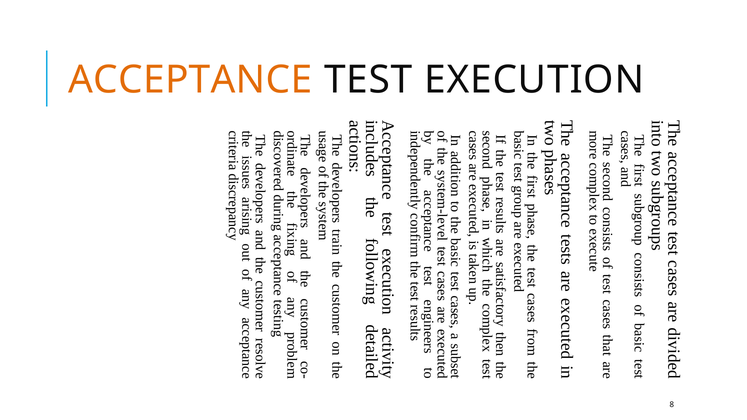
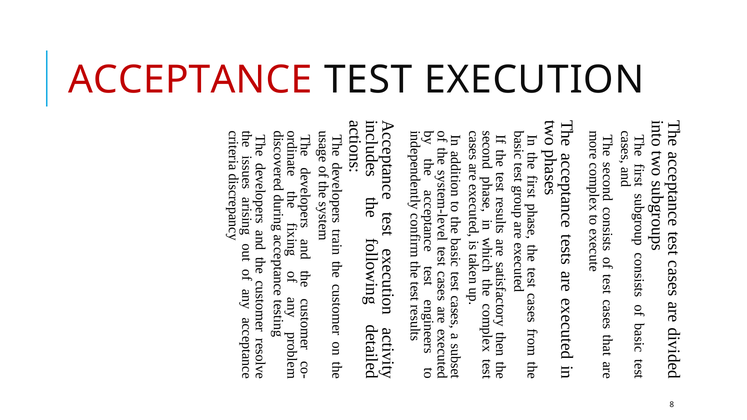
ACCEPTANCE colour: orange -> red
